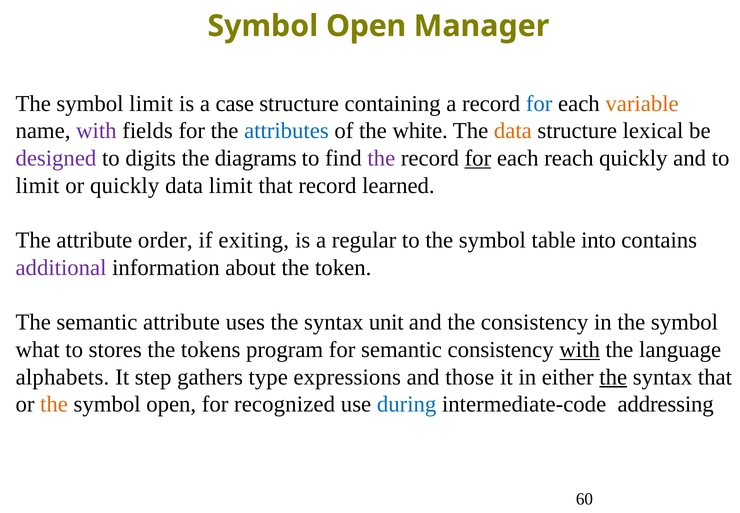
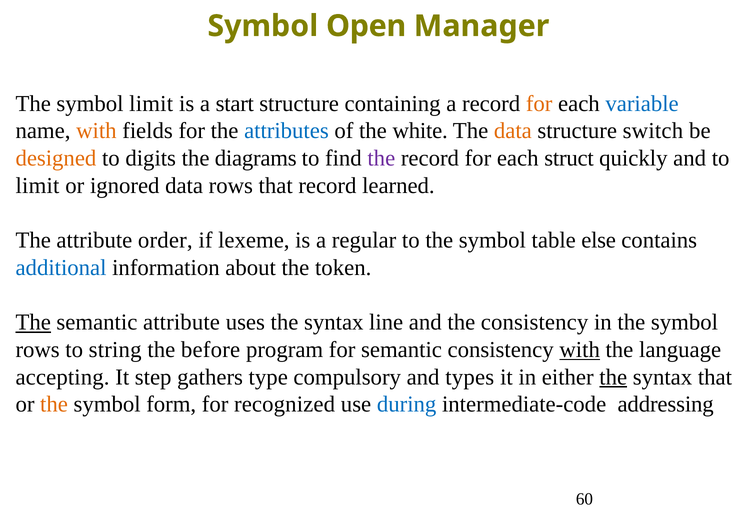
case: case -> start
for at (539, 103) colour: blue -> orange
variable colour: orange -> blue
with at (96, 131) colour: purple -> orange
lexical: lexical -> switch
designed colour: purple -> orange
for at (478, 158) underline: present -> none
reach: reach -> struct
or quickly: quickly -> ignored
data limit: limit -> rows
exiting: exiting -> lexeme
into: into -> else
additional colour: purple -> blue
The at (33, 322) underline: none -> present
unit: unit -> line
what at (38, 349): what -> rows
stores: stores -> string
tokens: tokens -> before
alphabets: alphabets -> accepting
expressions: expressions -> compulsory
those: those -> types
open at (171, 404): open -> form
